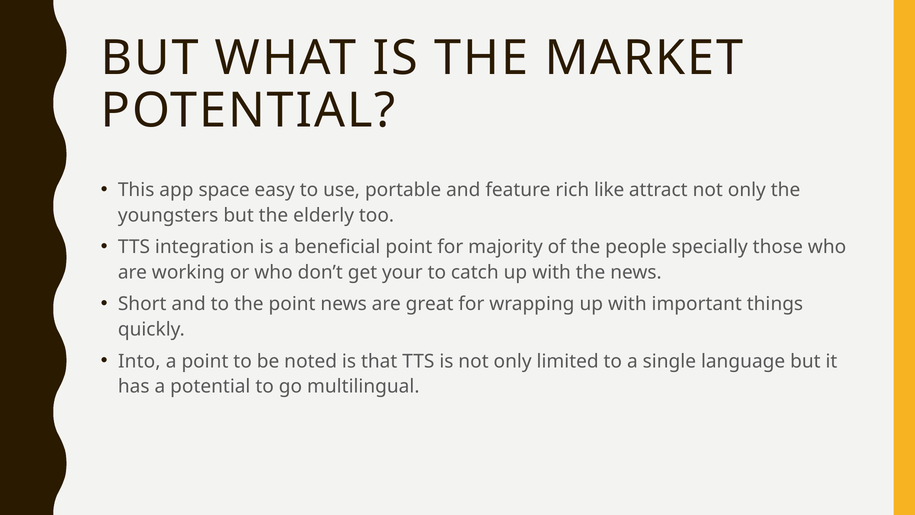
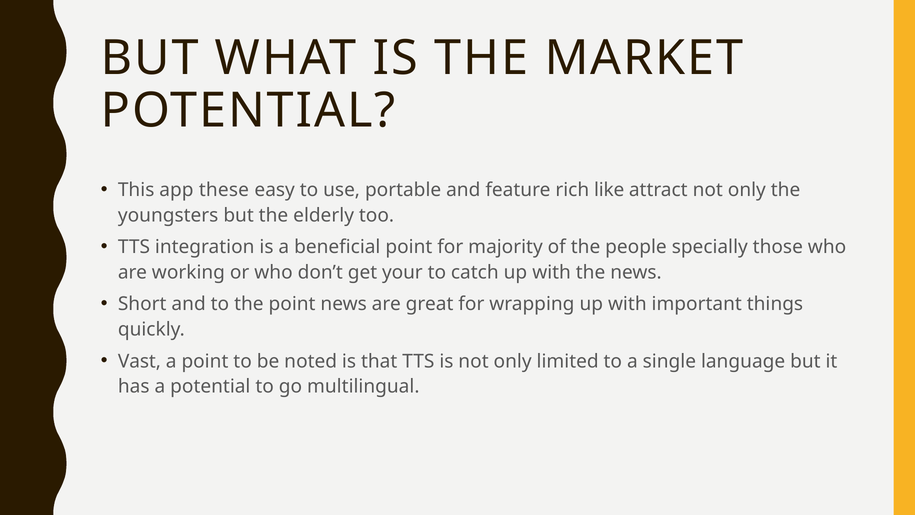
space: space -> these
Into: Into -> Vast
